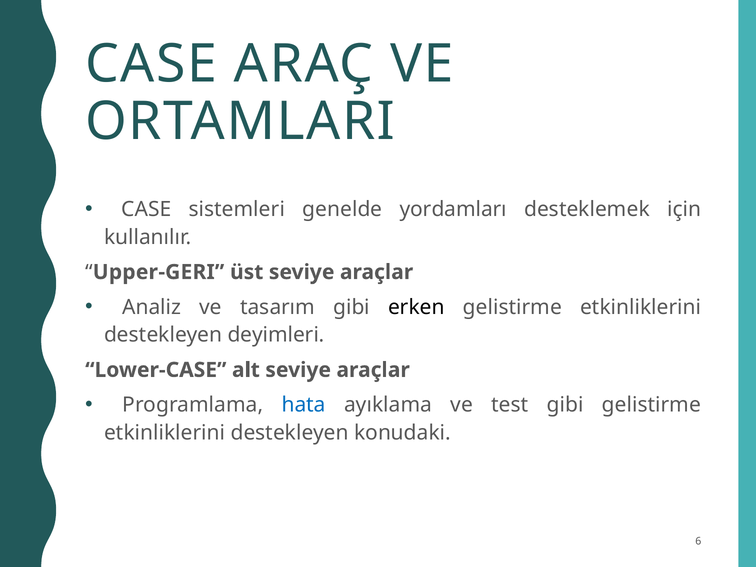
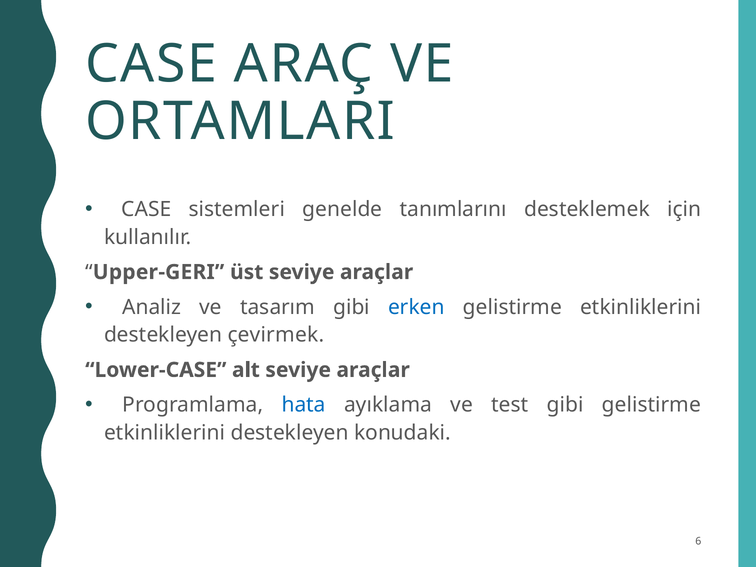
yordamları: yordamları -> tanımlarını
erken colour: black -> blue
deyimleri: deyimleri -> çevirmek
